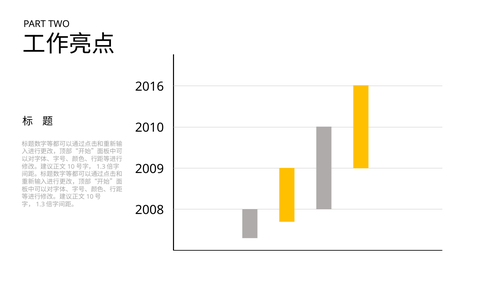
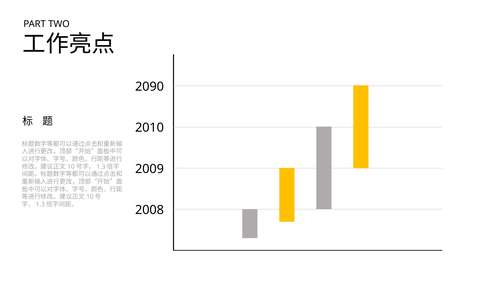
2016: 2016 -> 2090
